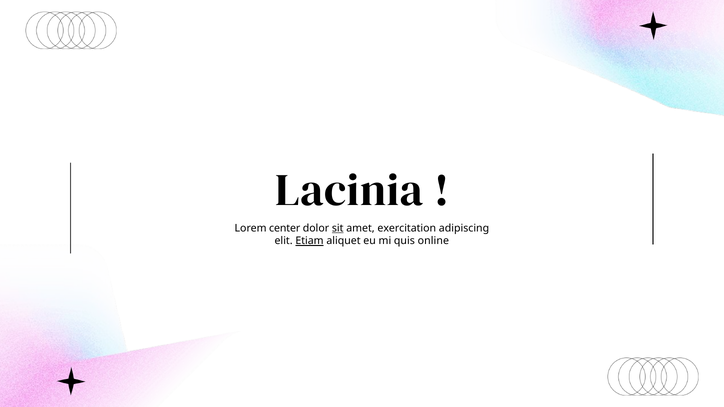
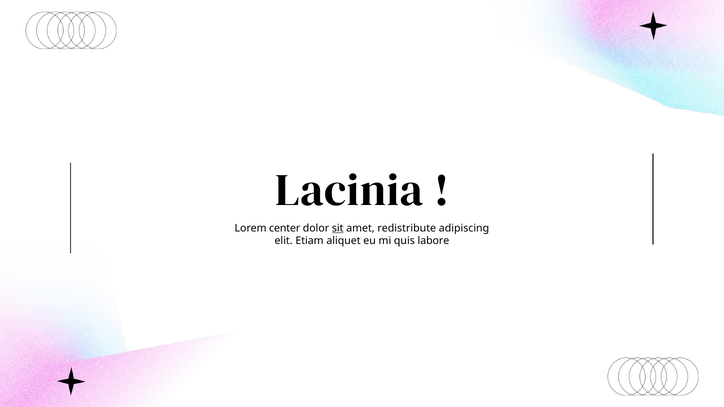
exercitation: exercitation -> redistribute
Etiam underline: present -> none
online: online -> labore
